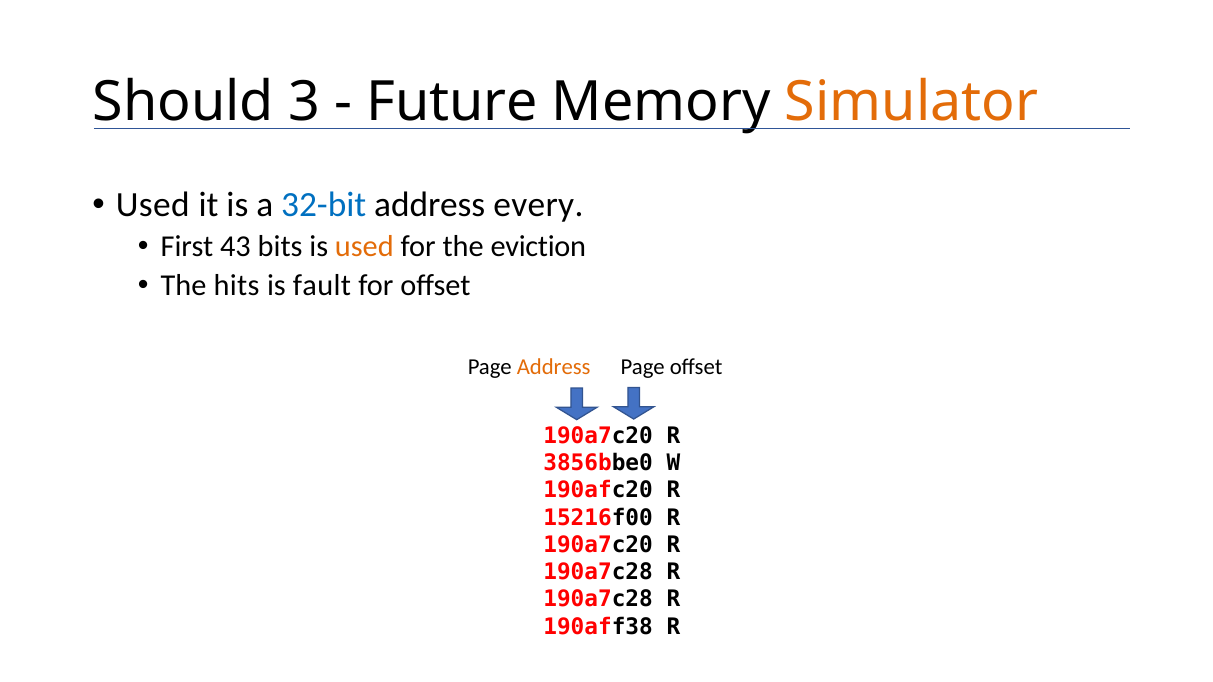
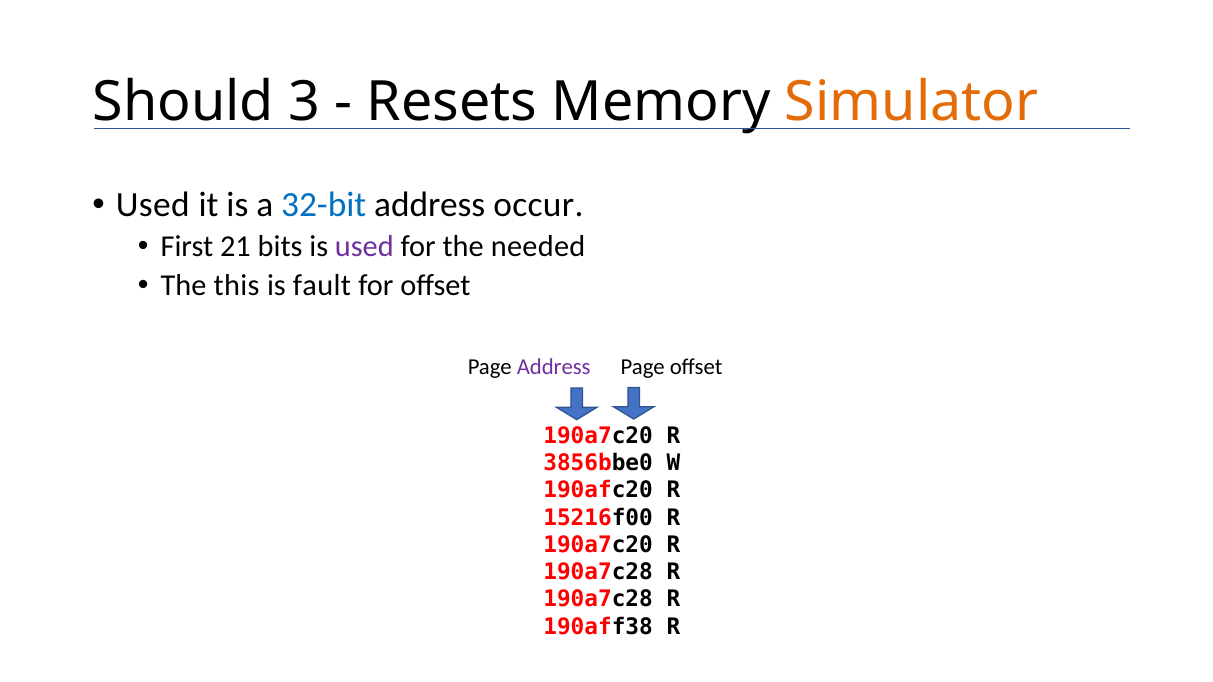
Future: Future -> Resets
every: every -> occur
43: 43 -> 21
used at (364, 247) colour: orange -> purple
eviction: eviction -> needed
hits: hits -> this
Address at (554, 367) colour: orange -> purple
